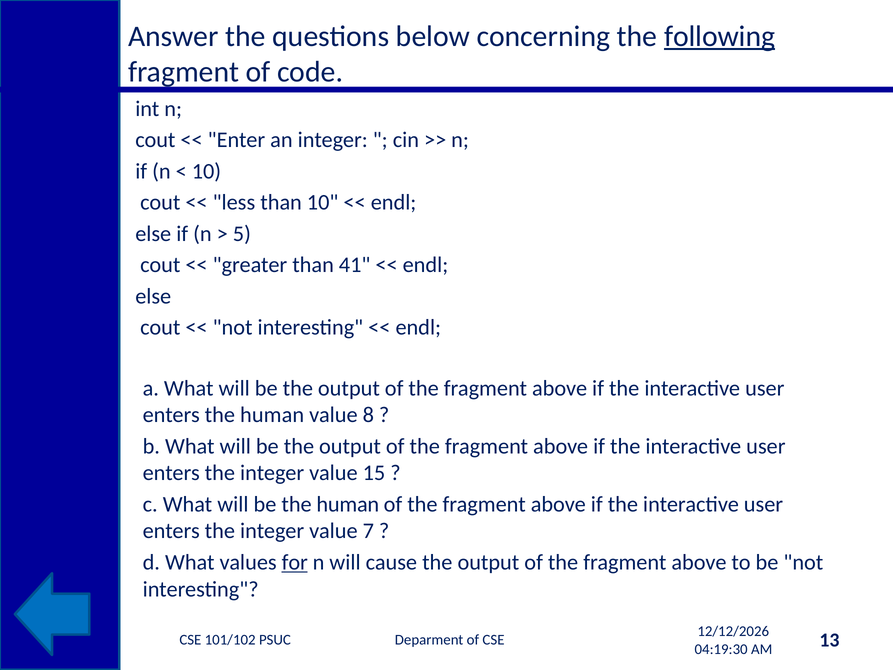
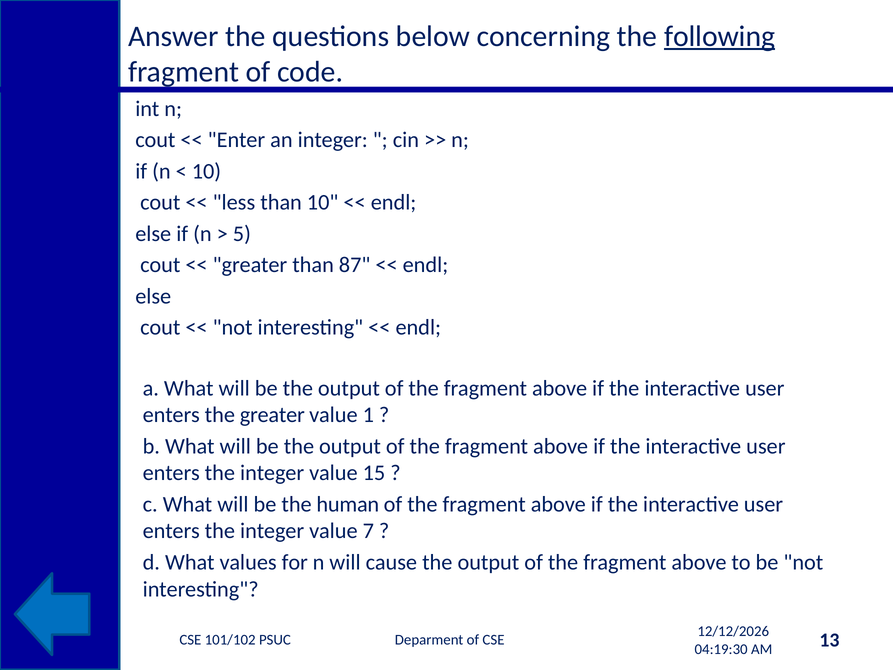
41: 41 -> 87
enters the human: human -> greater
8: 8 -> 1
for underline: present -> none
